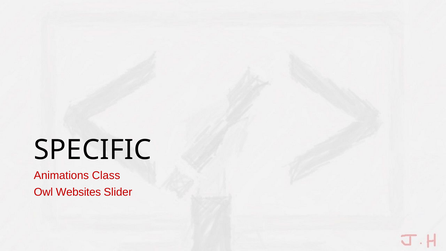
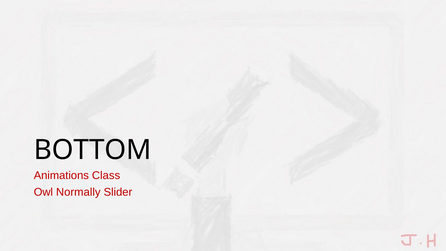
SPECIFIC: SPECIFIC -> BOTTOM
Websites: Websites -> Normally
